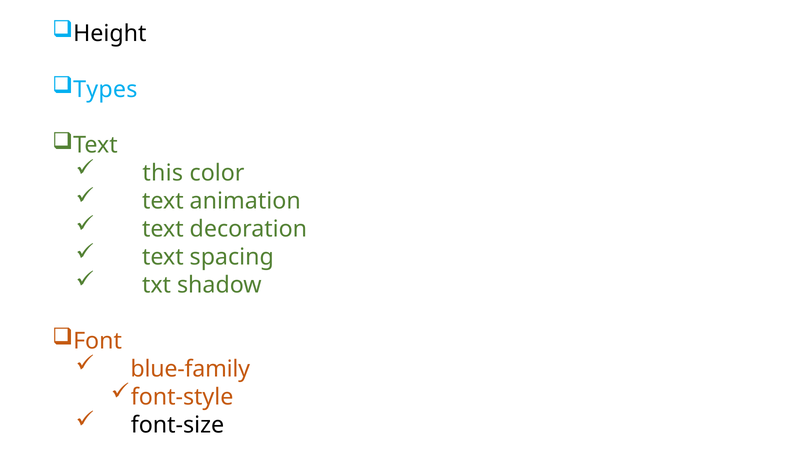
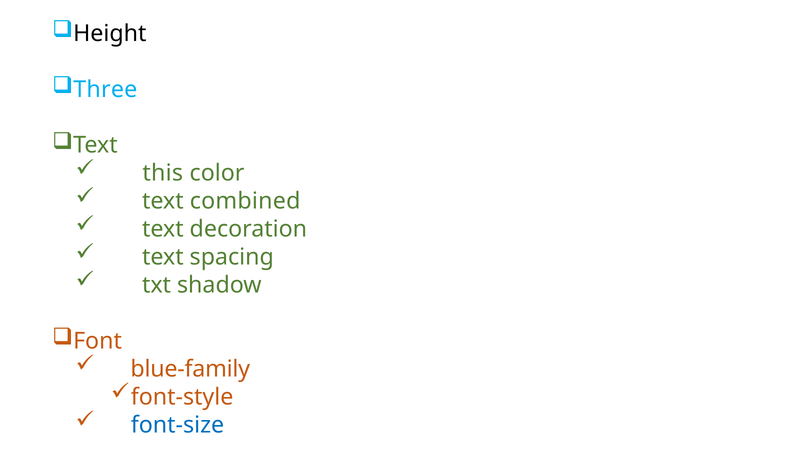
Types: Types -> Three
animation: animation -> combined
font-size colour: black -> blue
